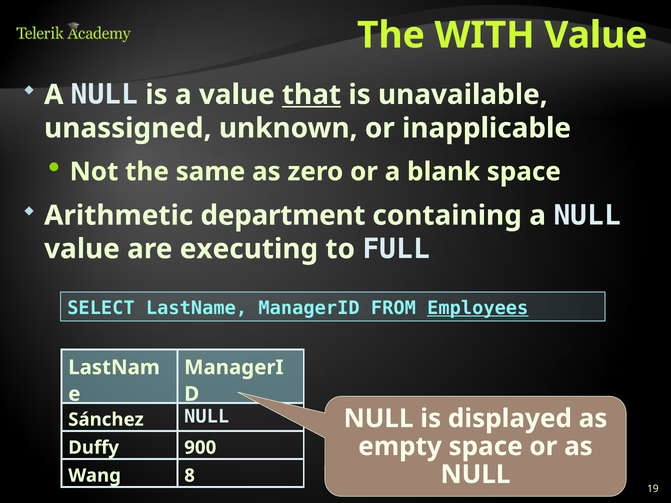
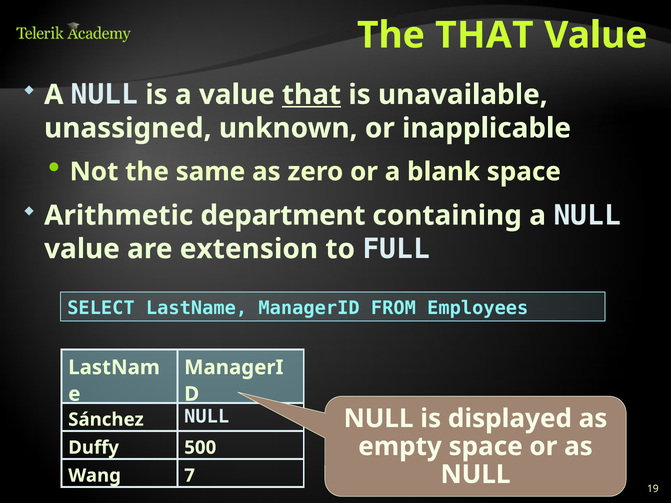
The WITH: WITH -> THAT
executing: executing -> extension
Employees underline: present -> none
900: 900 -> 500
8: 8 -> 7
